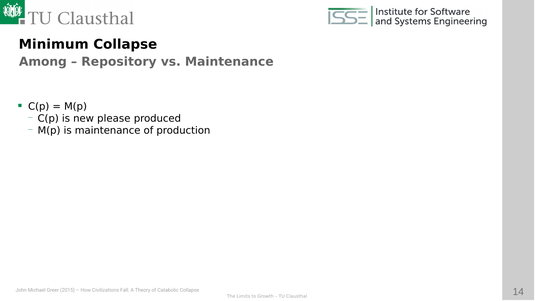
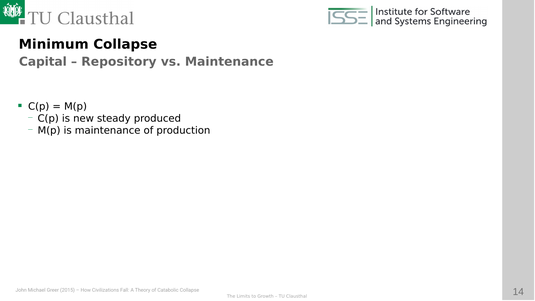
Among at (43, 62): Among -> Capital
new please: please -> steady
